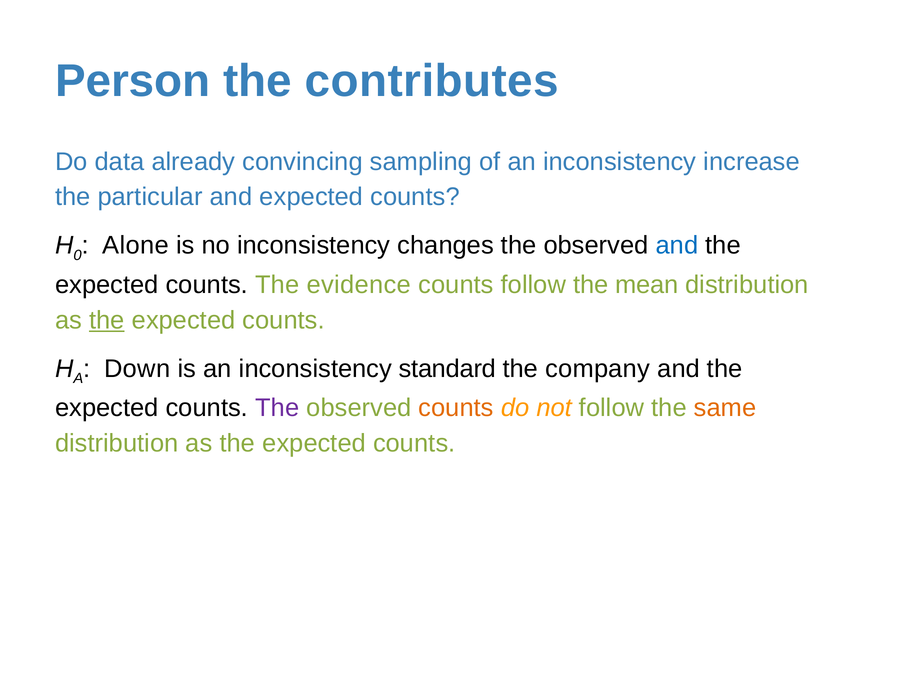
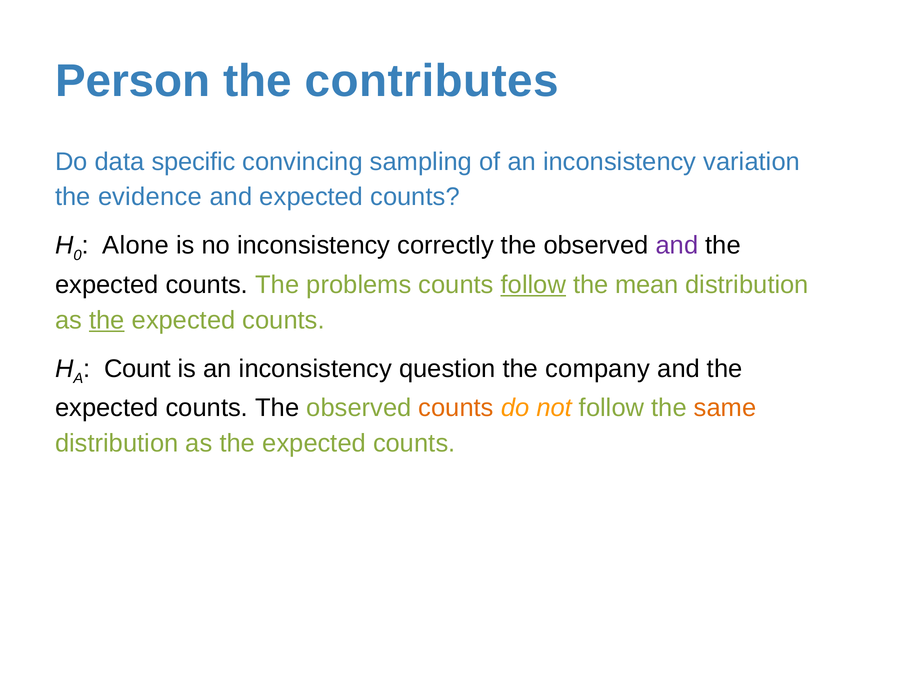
already: already -> specific
increase: increase -> variation
particular: particular -> evidence
changes: changes -> correctly
and at (677, 246) colour: blue -> purple
evidence: evidence -> problems
follow at (533, 285) underline: none -> present
Down: Down -> Count
standard: standard -> question
The at (277, 408) colour: purple -> black
